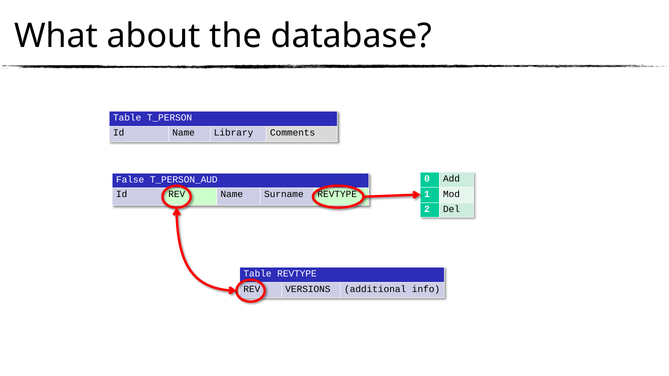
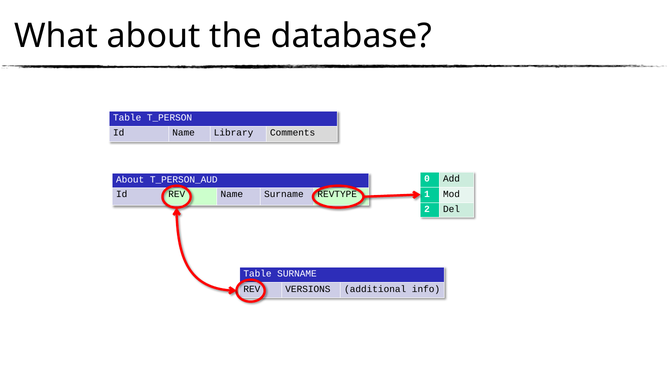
False at (130, 180): False -> About
REVTYPE at (297, 274): REVTYPE -> SURNAME
